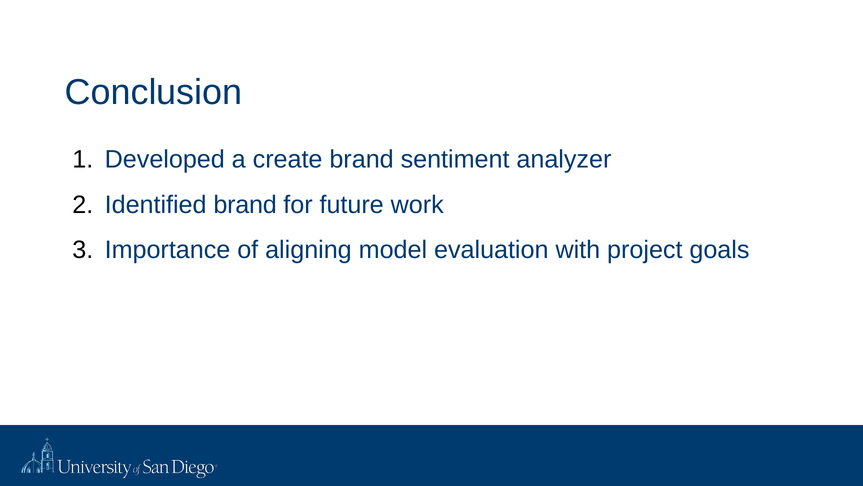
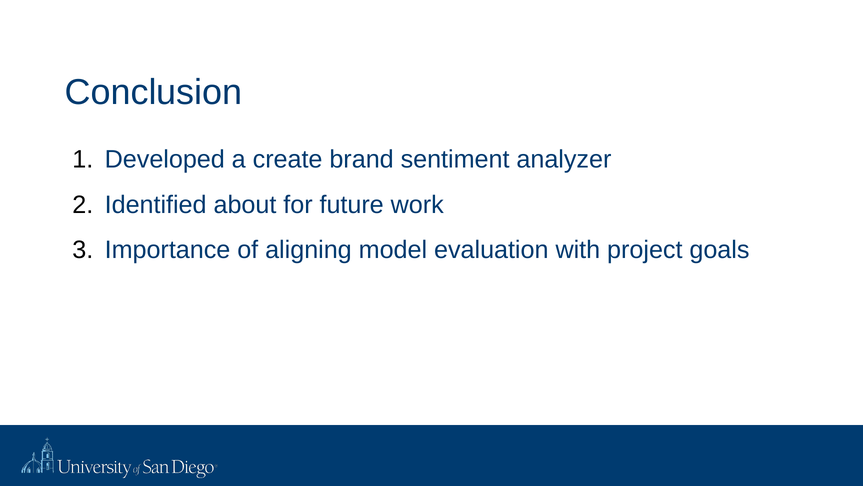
Identified brand: brand -> about
